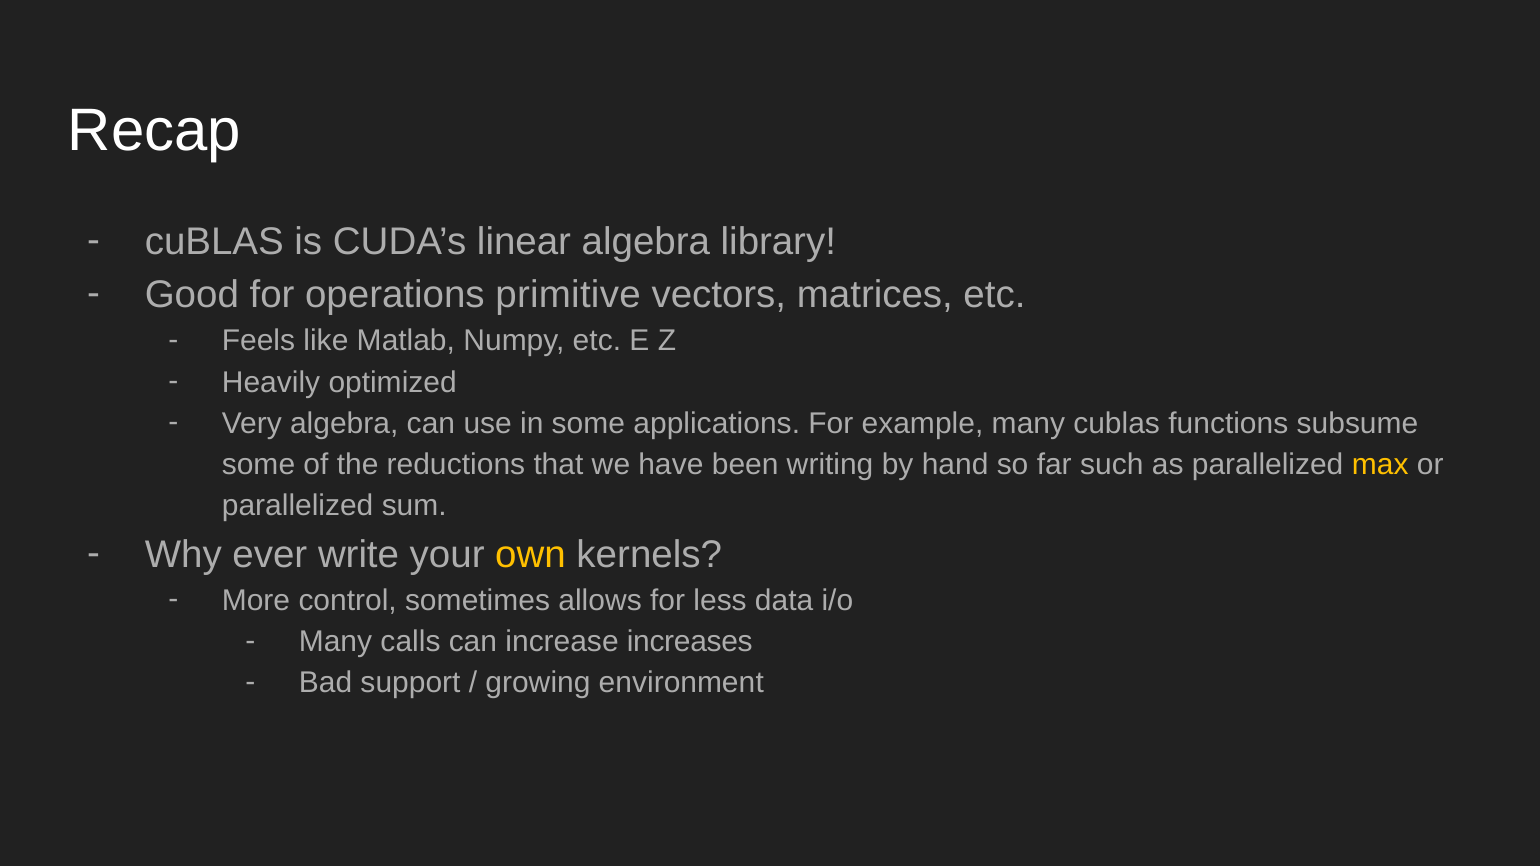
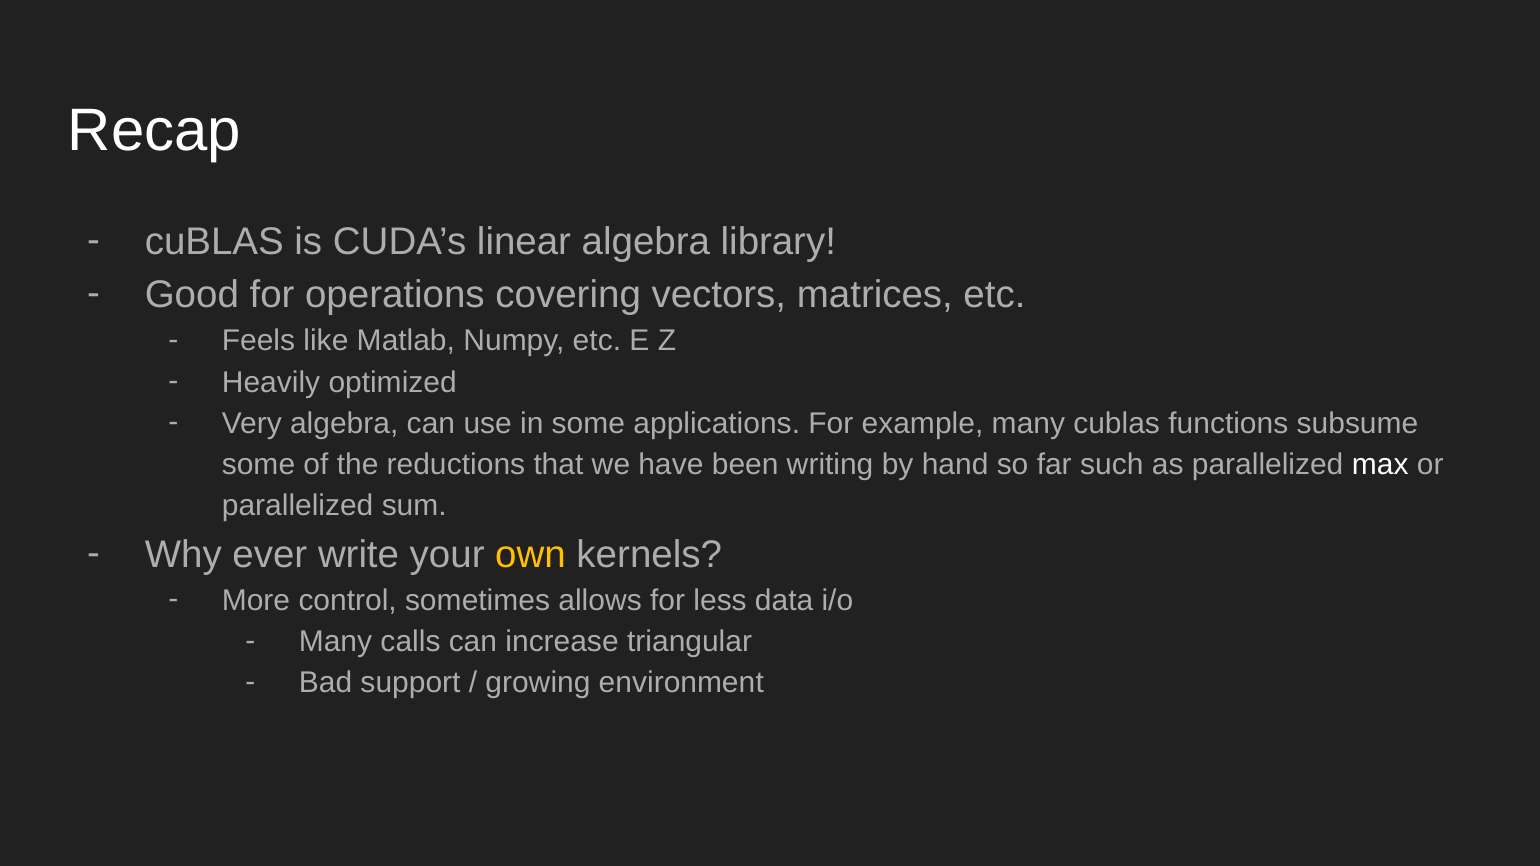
primitive: primitive -> covering
max colour: yellow -> white
increases: increases -> triangular
